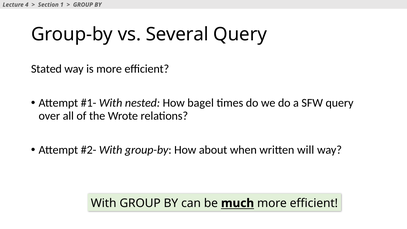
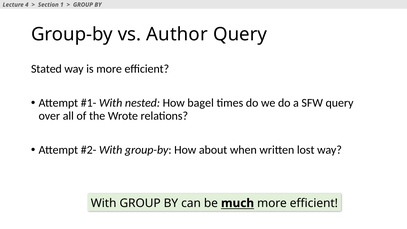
Several: Several -> Author
will: will -> lost
